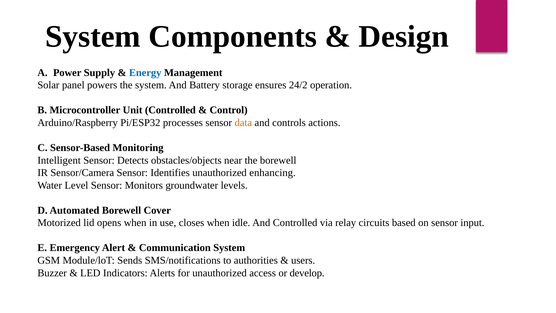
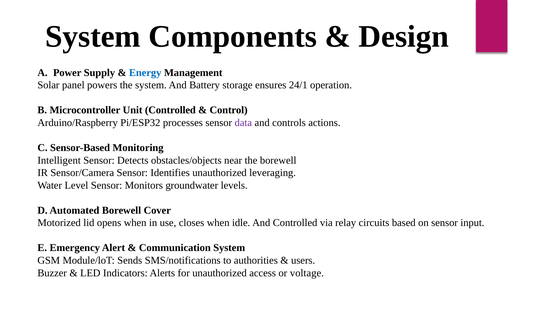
24/2: 24/2 -> 24/1
data colour: orange -> purple
enhancing: enhancing -> leveraging
develop: develop -> voltage
